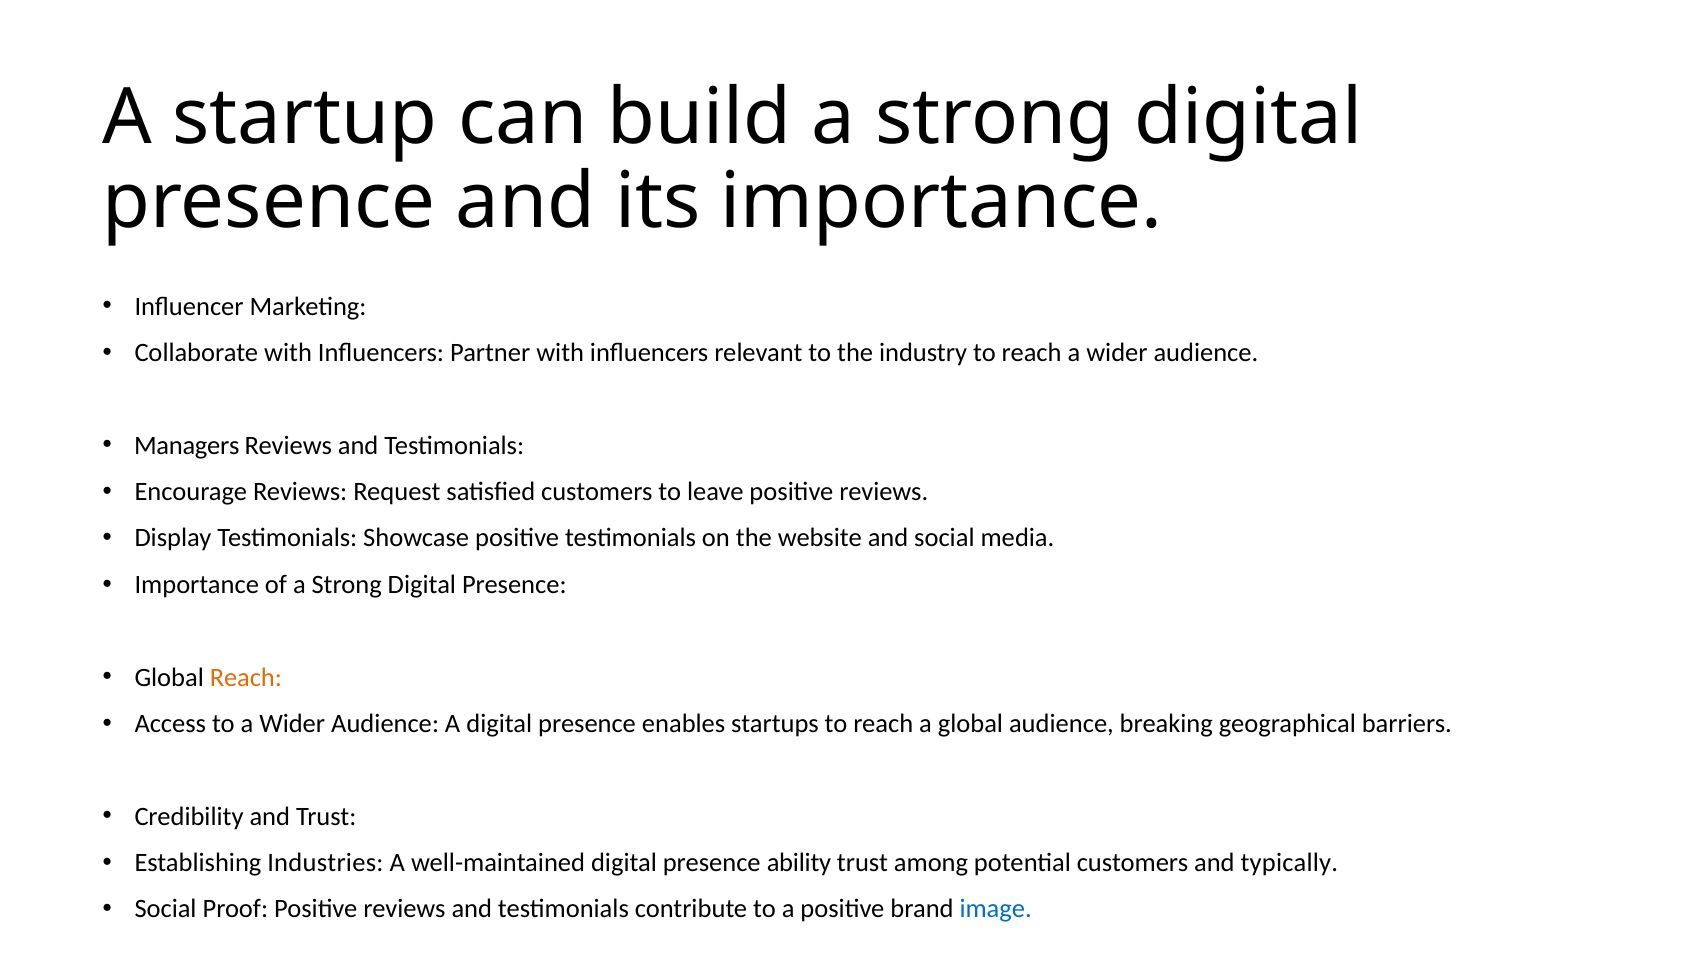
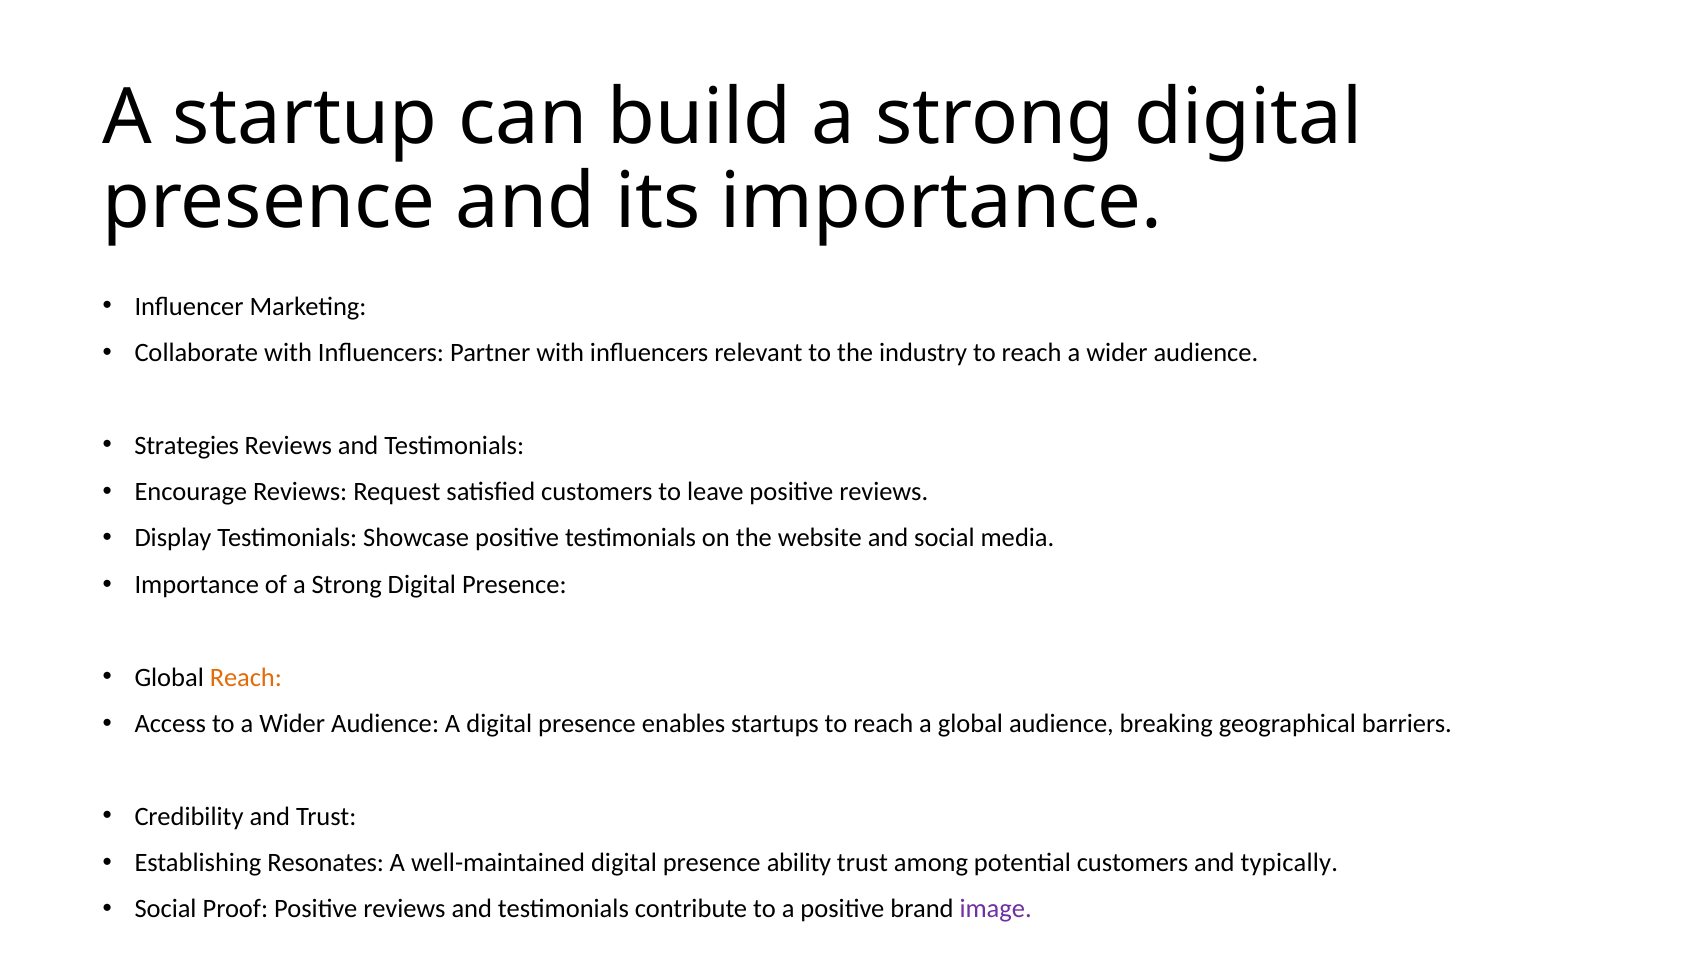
Managers: Managers -> Strategies
Industries: Industries -> Resonates
image colour: blue -> purple
